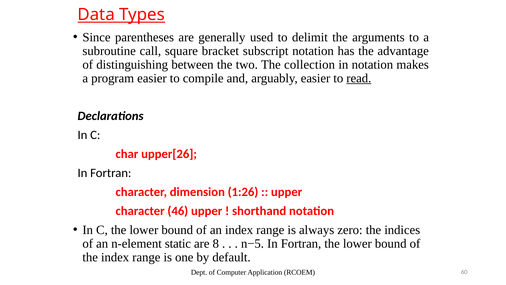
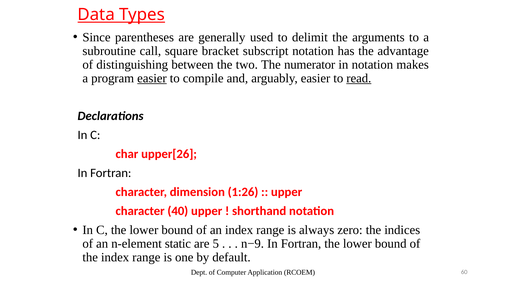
collection: collection -> numerator
easier at (152, 78) underline: none -> present
46: 46 -> 40
8: 8 -> 5
n−5: n−5 -> n−9
